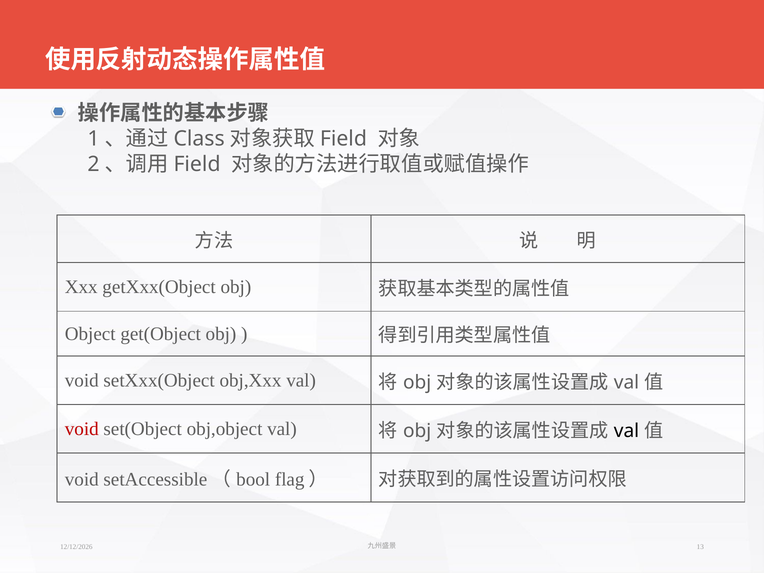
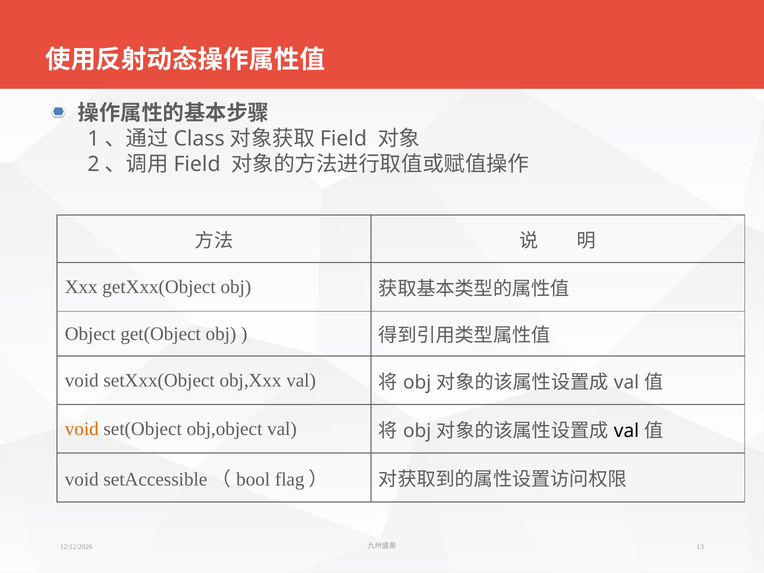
void at (82, 429) colour: red -> orange
